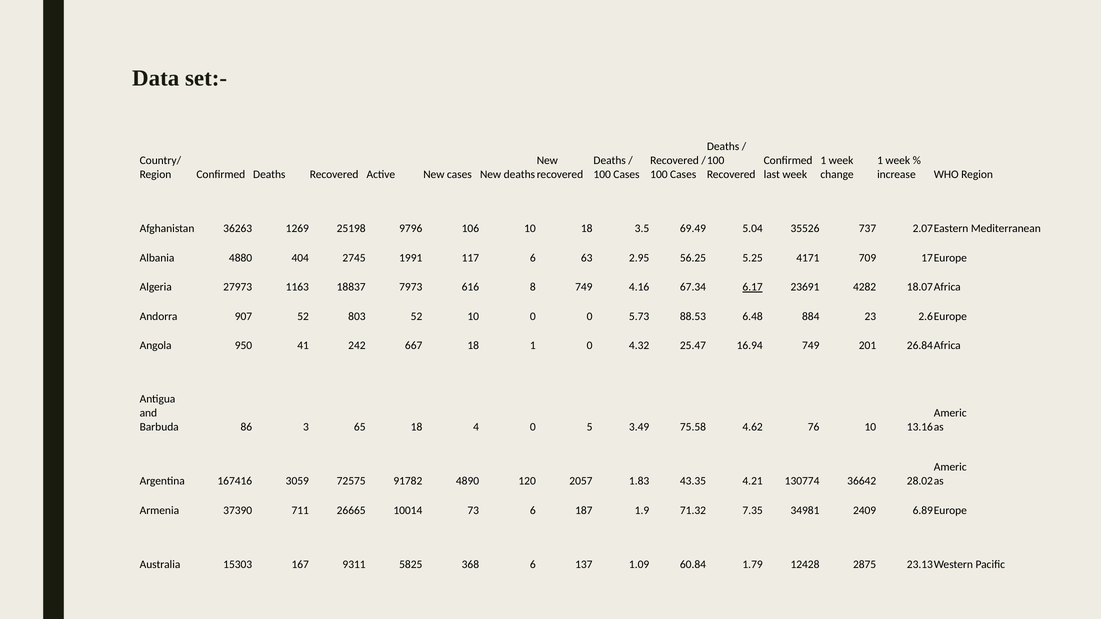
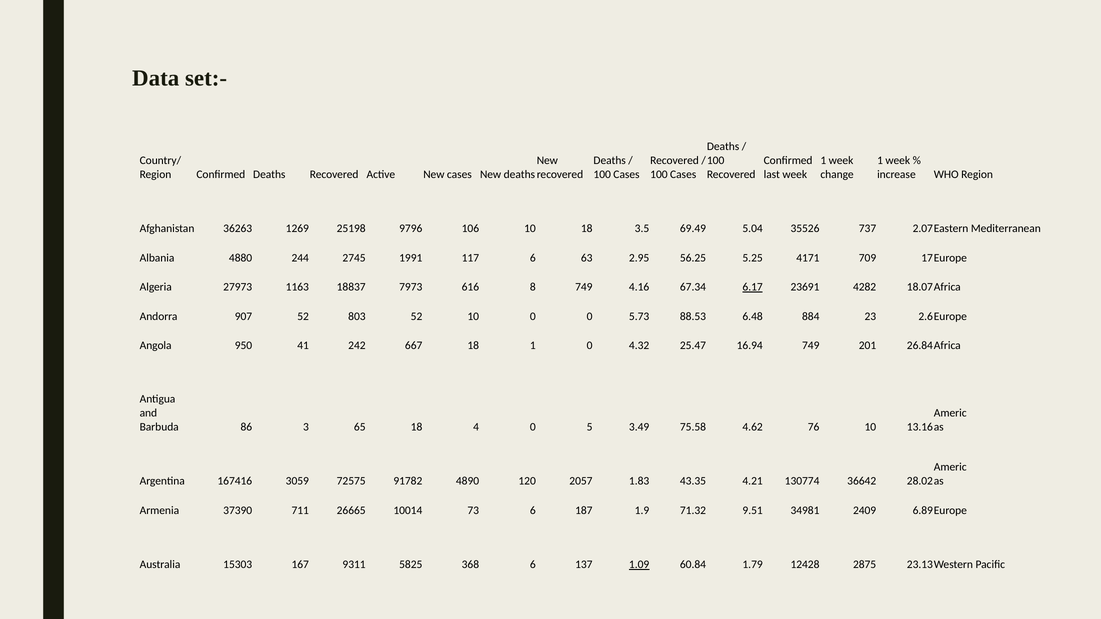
404: 404 -> 244
7.35: 7.35 -> 9.51
1.09 underline: none -> present
